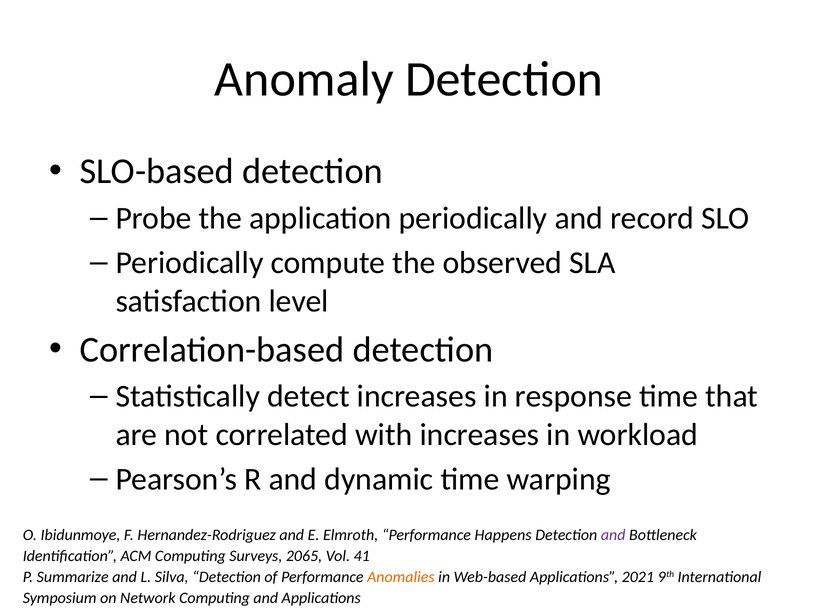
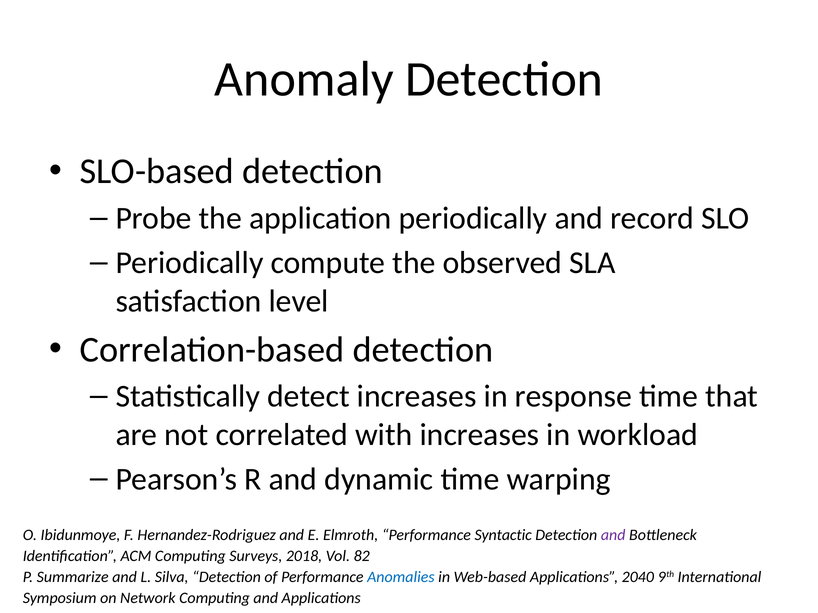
Happens: Happens -> Syntactic
2065: 2065 -> 2018
41: 41 -> 82
Anomalies colour: orange -> blue
2021: 2021 -> 2040
